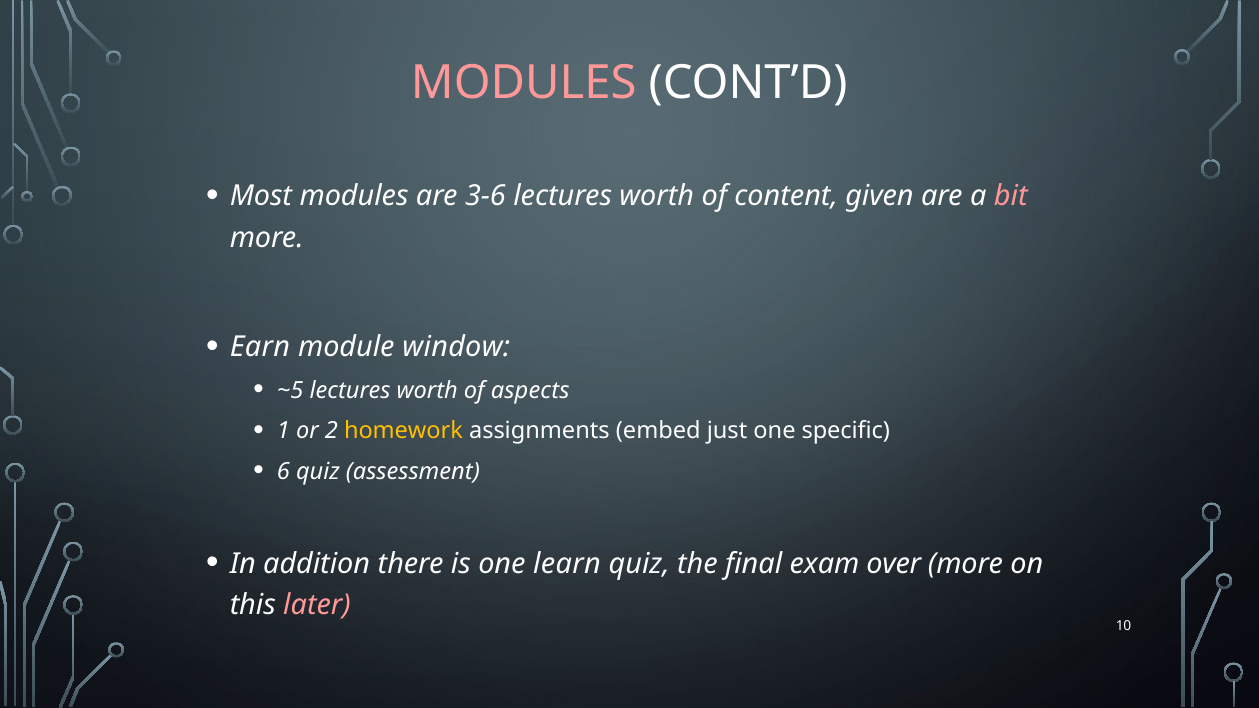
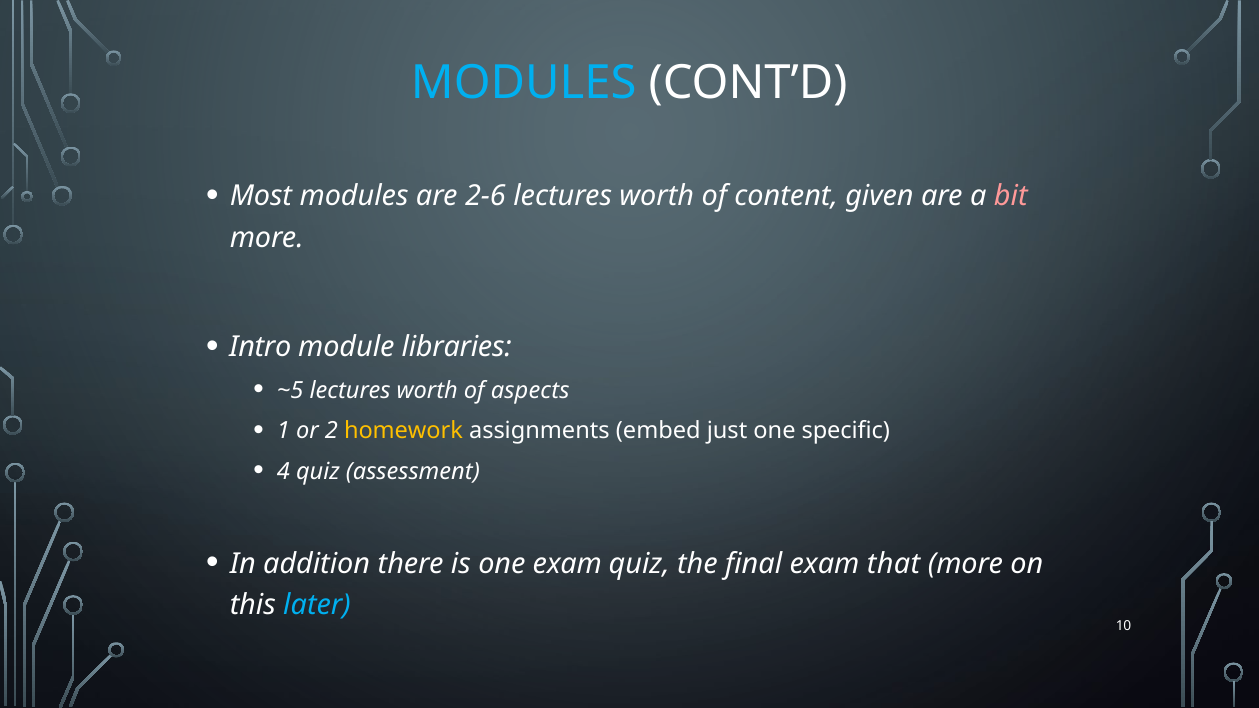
MODULES at (524, 83) colour: pink -> light blue
3-6: 3-6 -> 2-6
Earn: Earn -> Intro
window: window -> libraries
6: 6 -> 4
one learn: learn -> exam
over: over -> that
later colour: pink -> light blue
